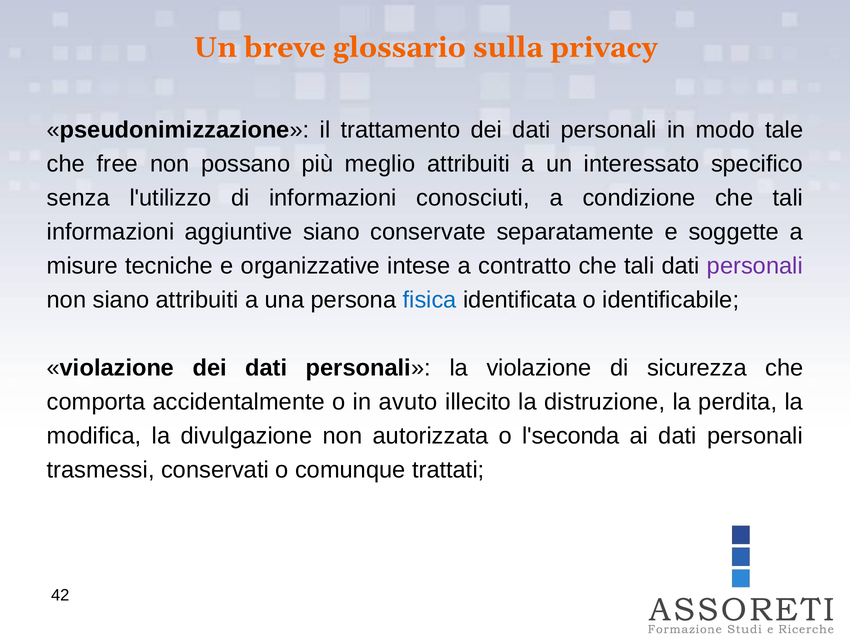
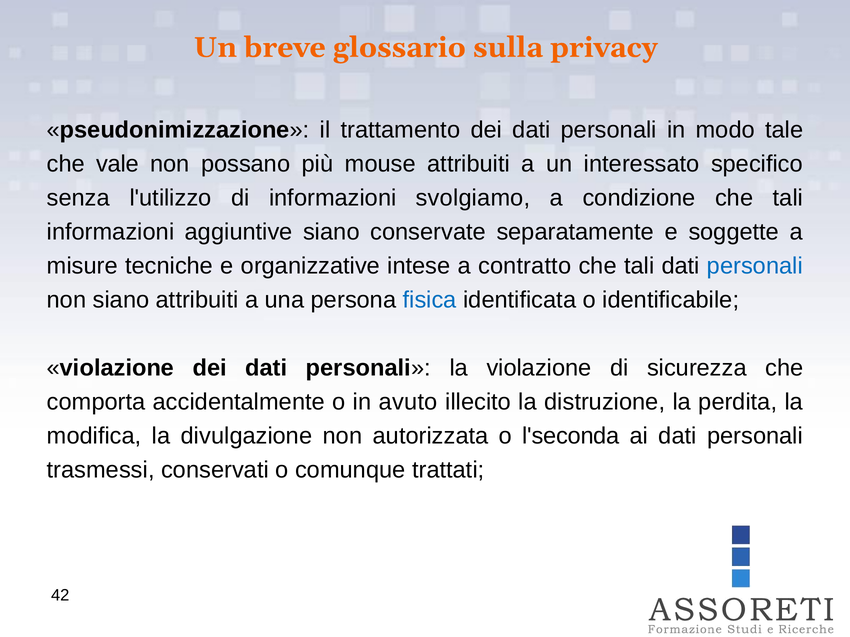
free: free -> vale
meglio: meglio -> mouse
conosciuti: conosciuti -> svolgiamo
personali at (755, 266) colour: purple -> blue
